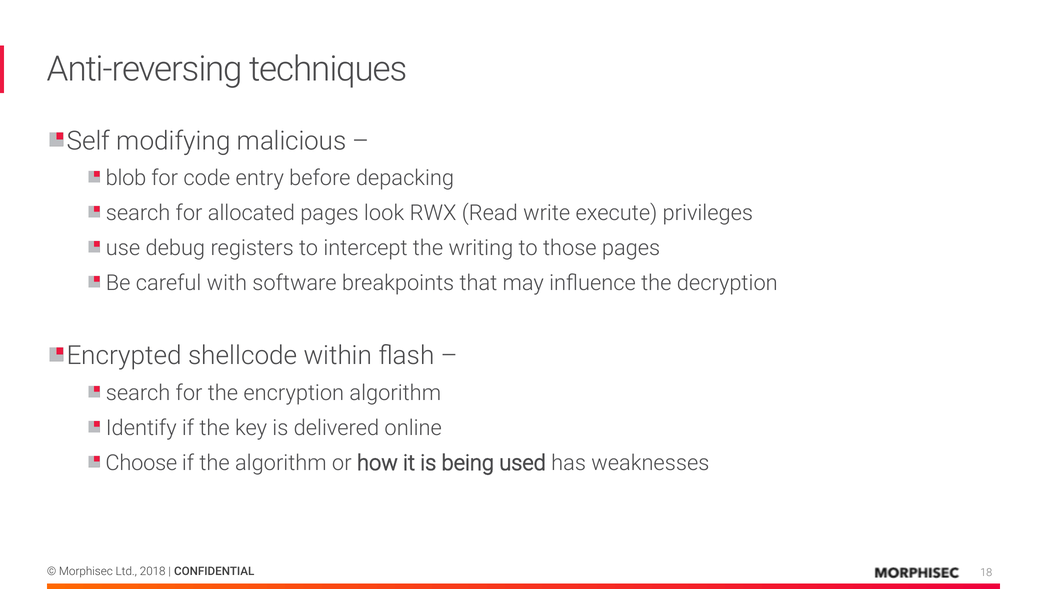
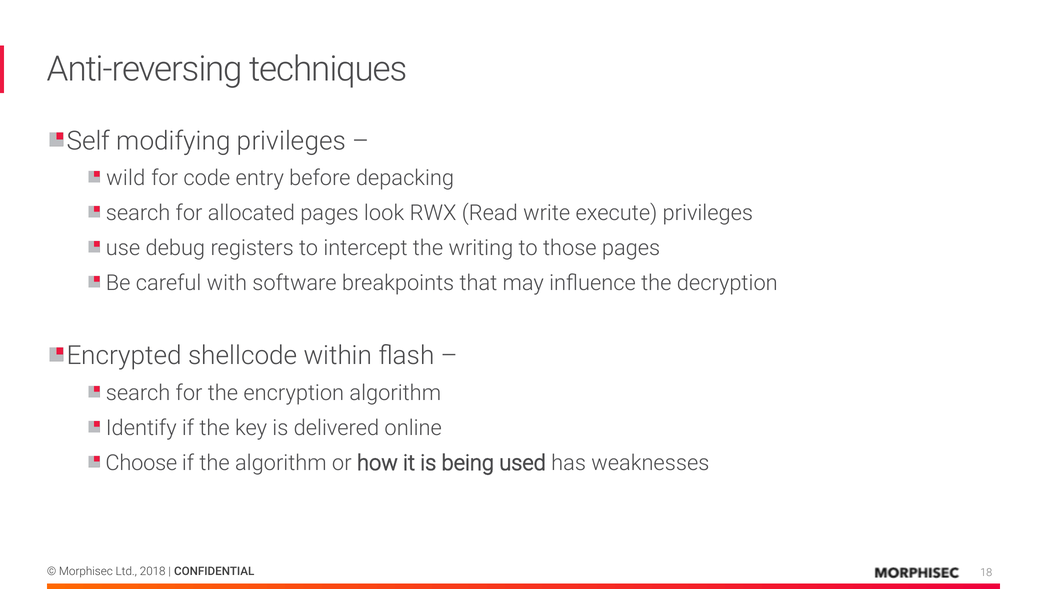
modifying malicious: malicious -> privileges
blob: blob -> wild
